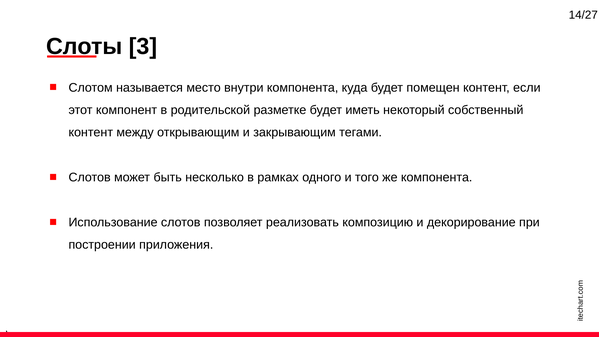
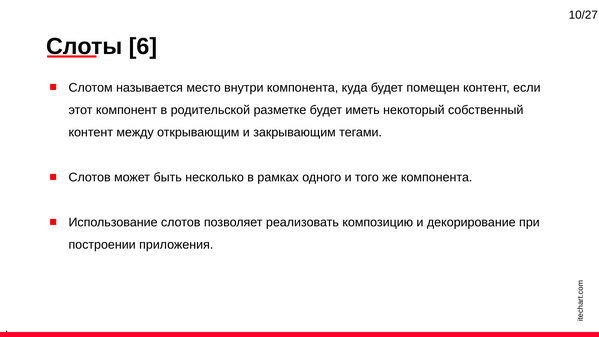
14/27: 14/27 -> 10/27
3: 3 -> 6
